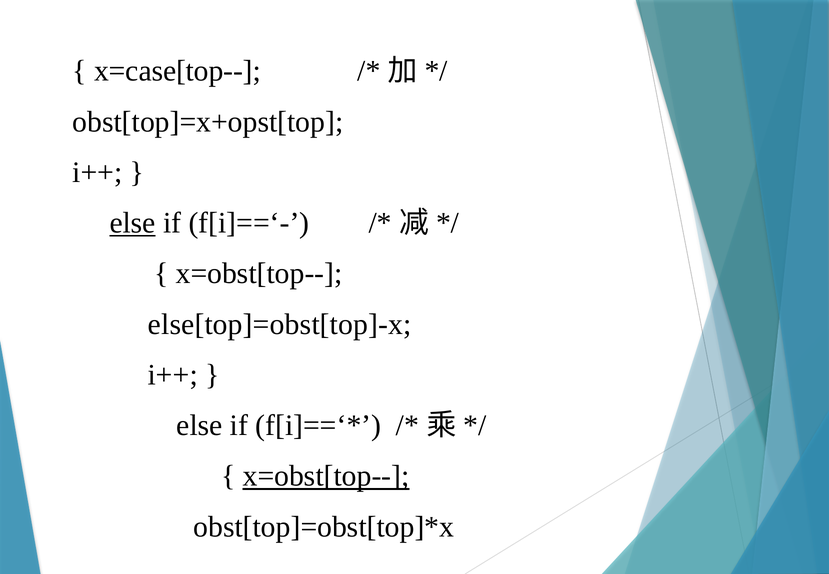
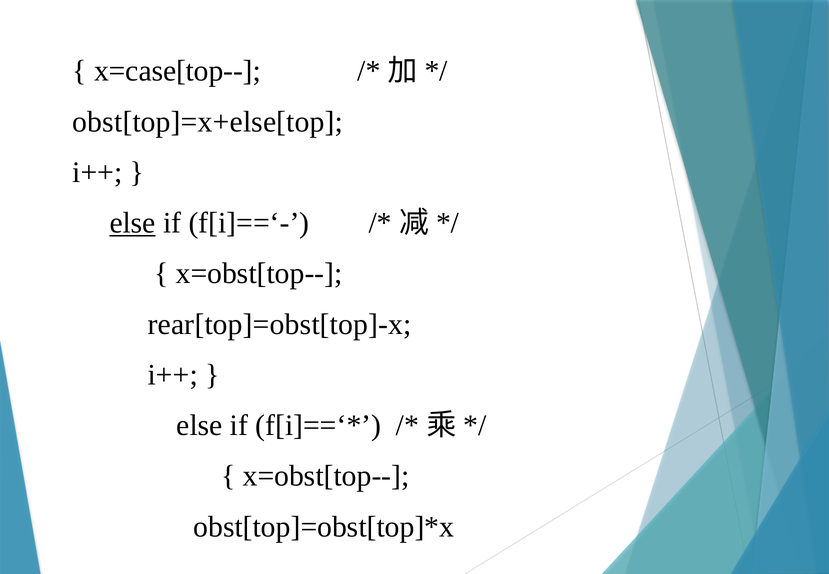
obst[top]=x+opst[top: obst[top]=x+opst[top -> obst[top]=x+else[top
else[top]=obst[top]-x: else[top]=obst[top]-x -> rear[top]=obst[top]-x
x=obst[top-- at (326, 476) underline: present -> none
